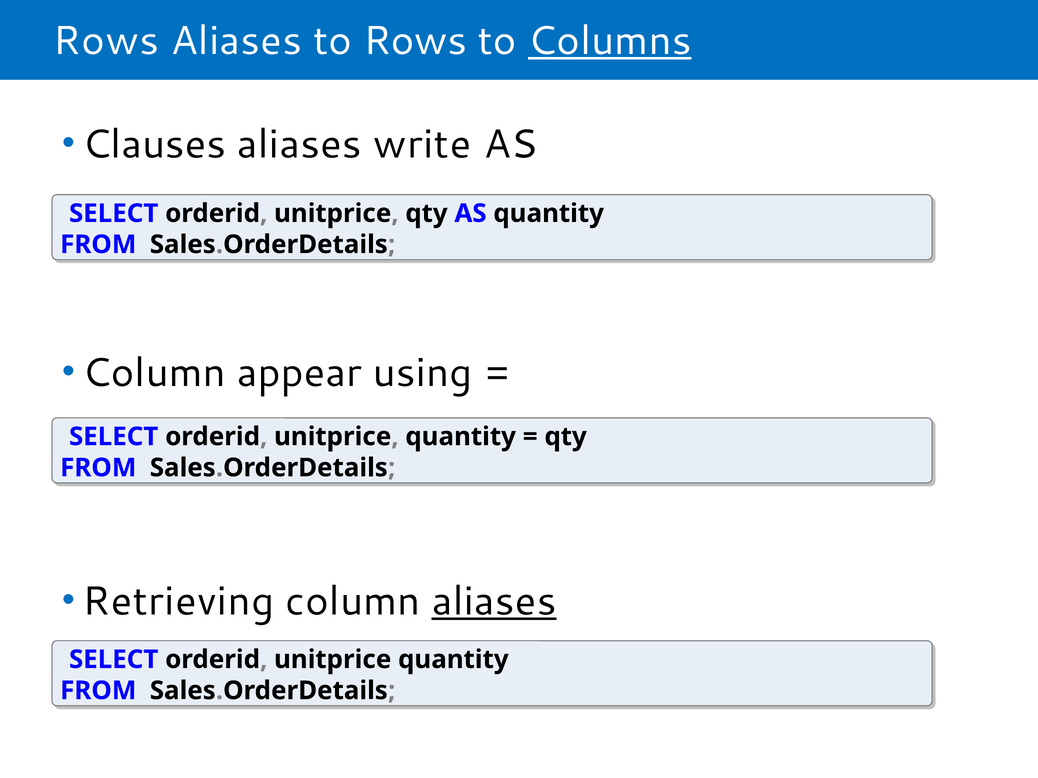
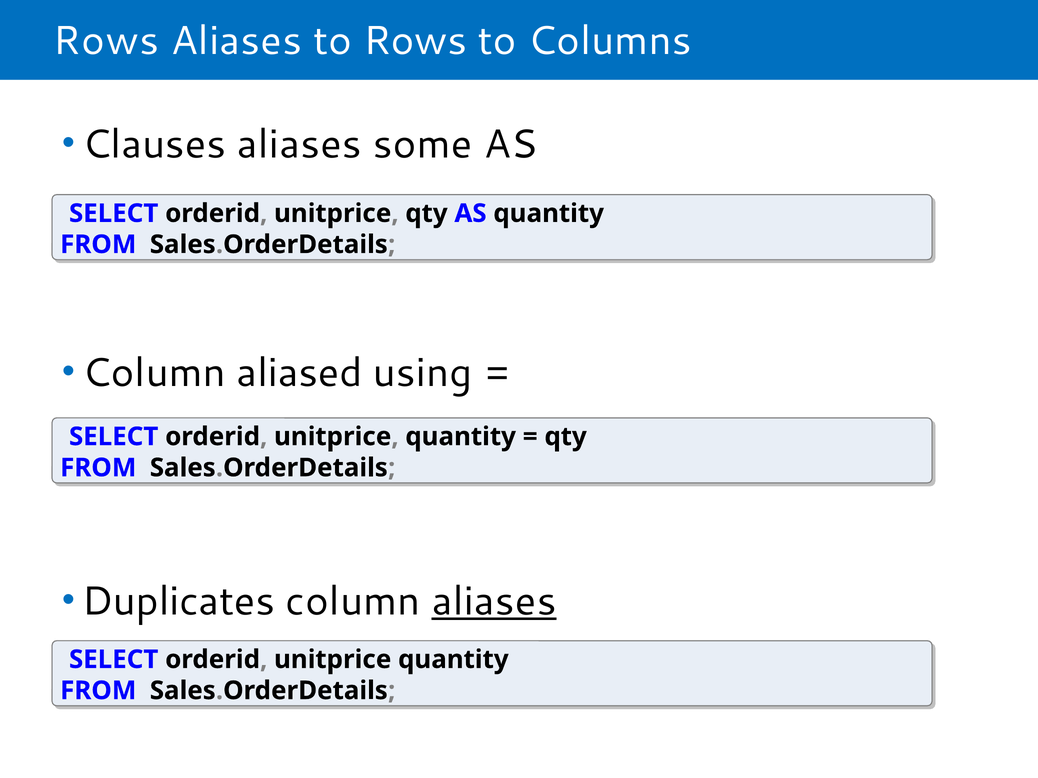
Columns underline: present -> none
write: write -> some
appear: appear -> aliased
Retrieving: Retrieving -> Duplicates
